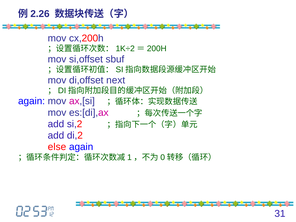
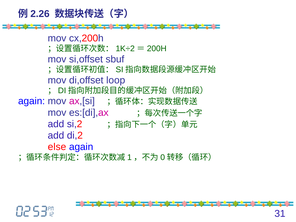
next: next -> loop
